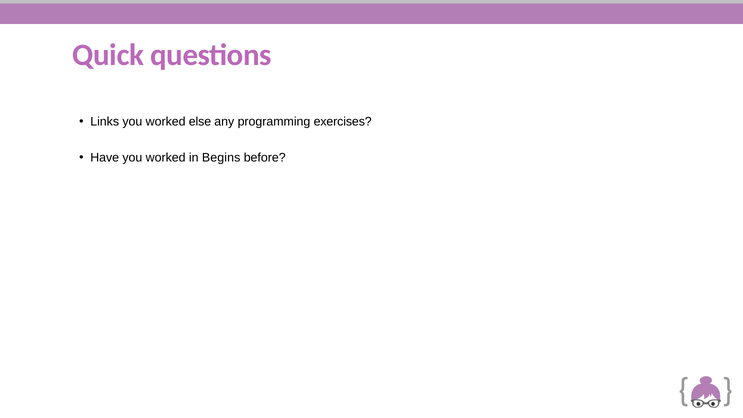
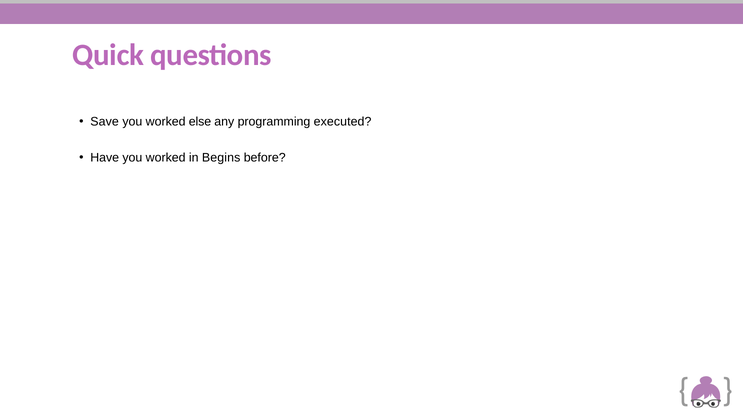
Links: Links -> Save
exercises: exercises -> executed
